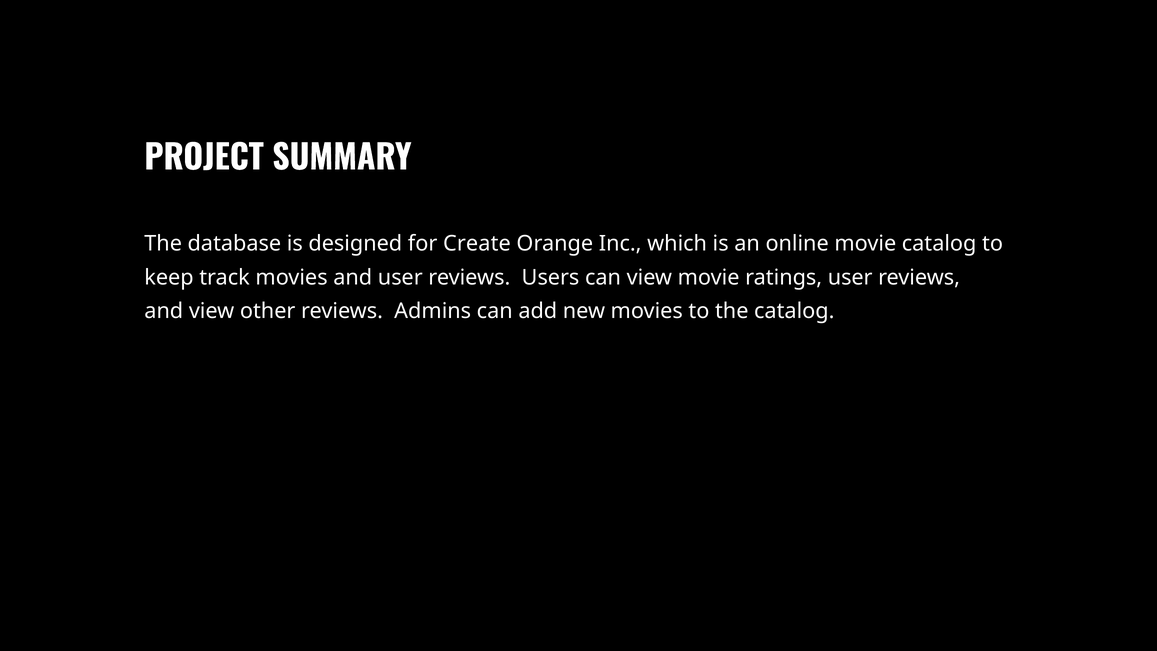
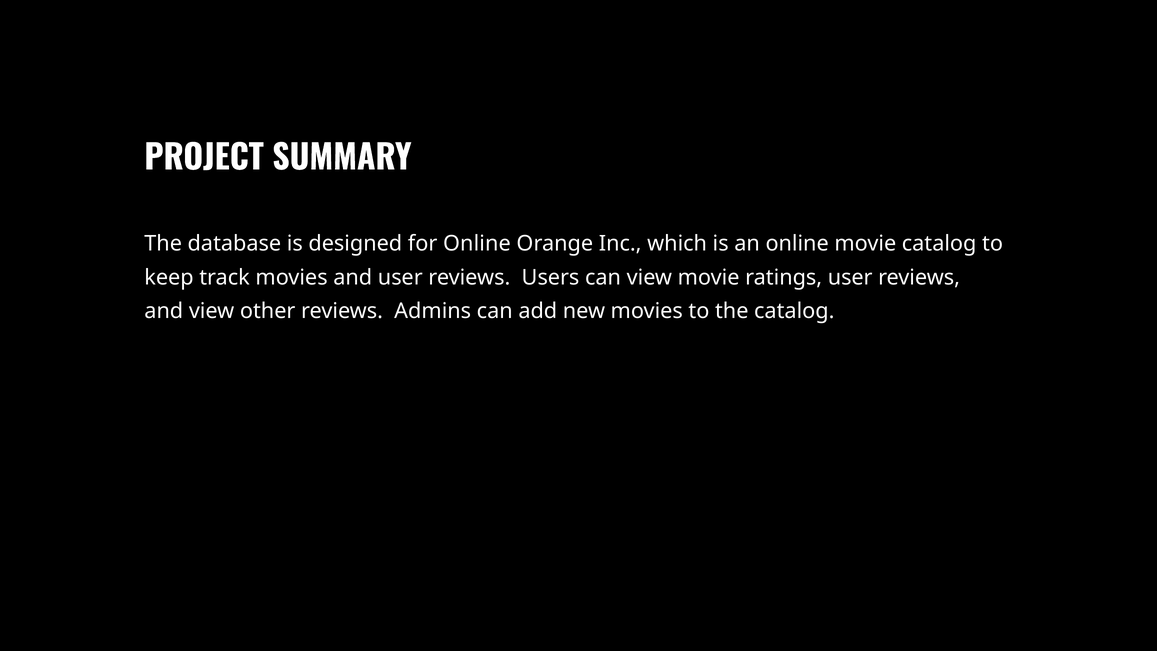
for Create: Create -> Online
